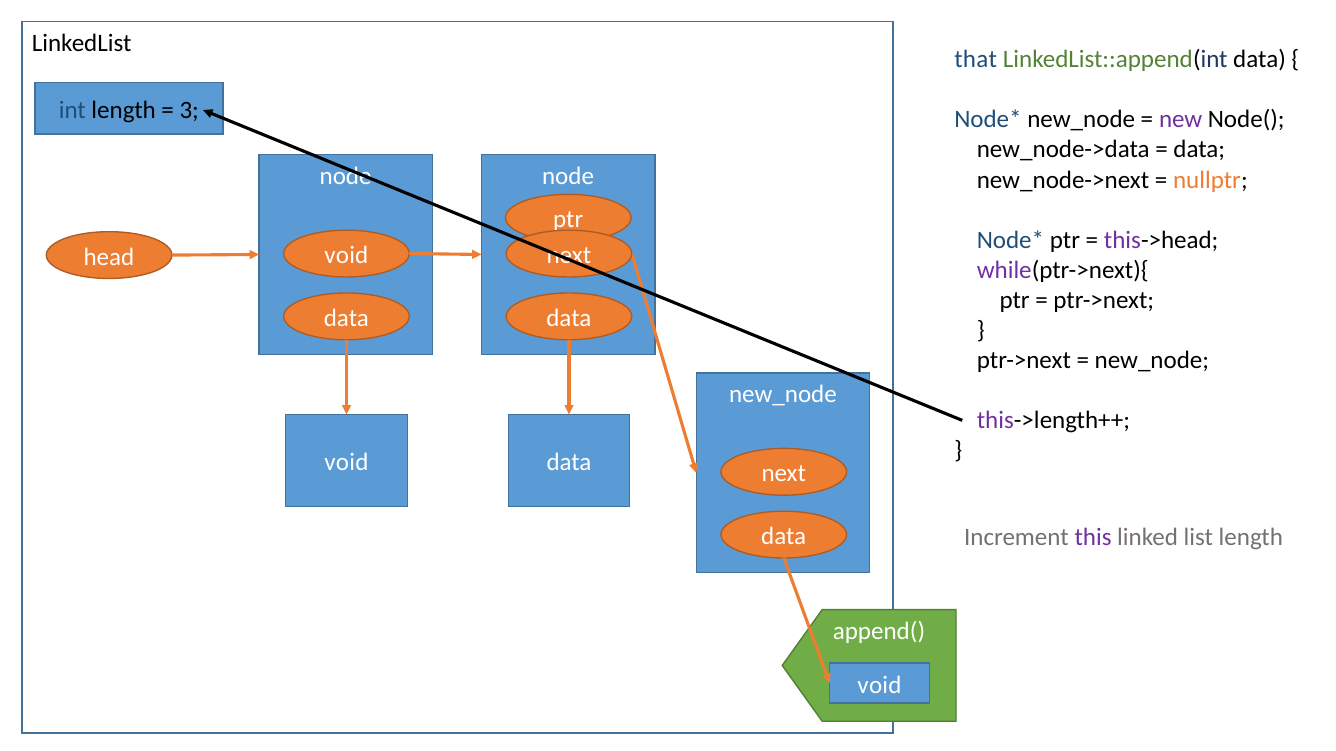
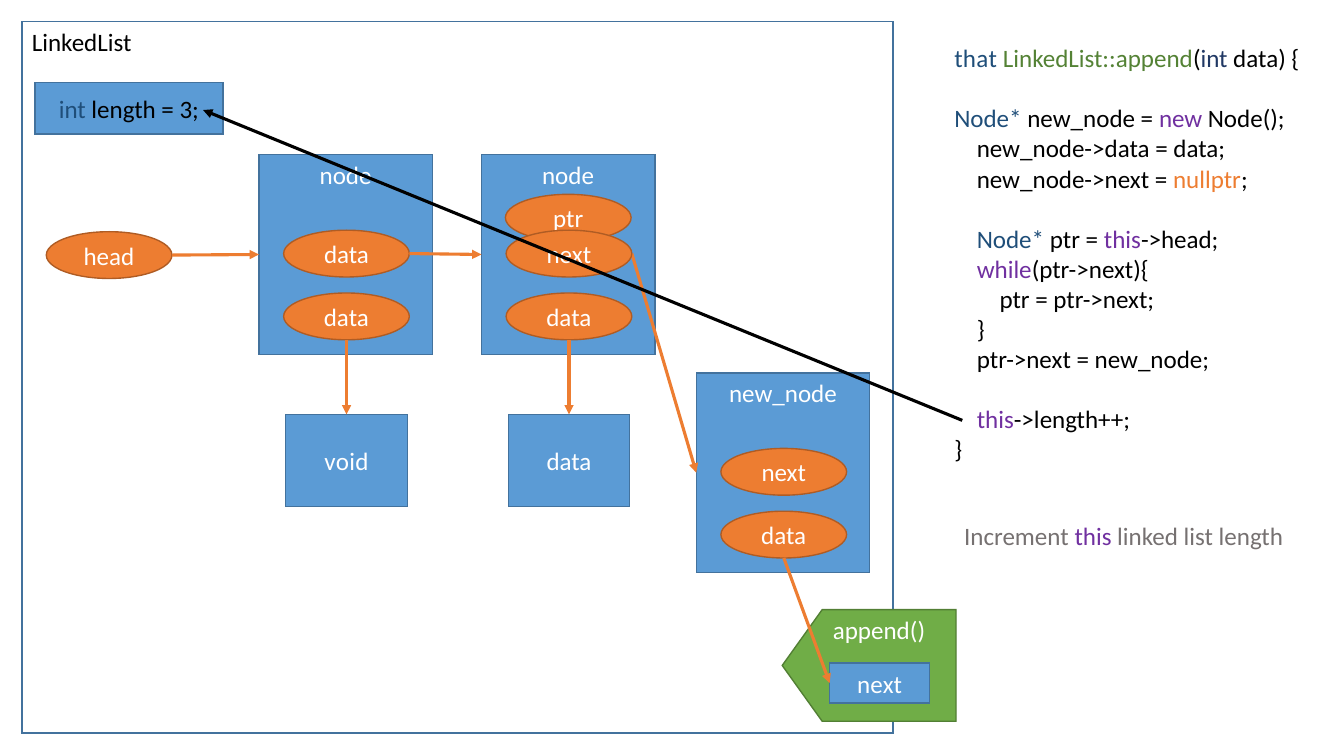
void at (346, 255): void -> data
void at (880, 685): void -> next
